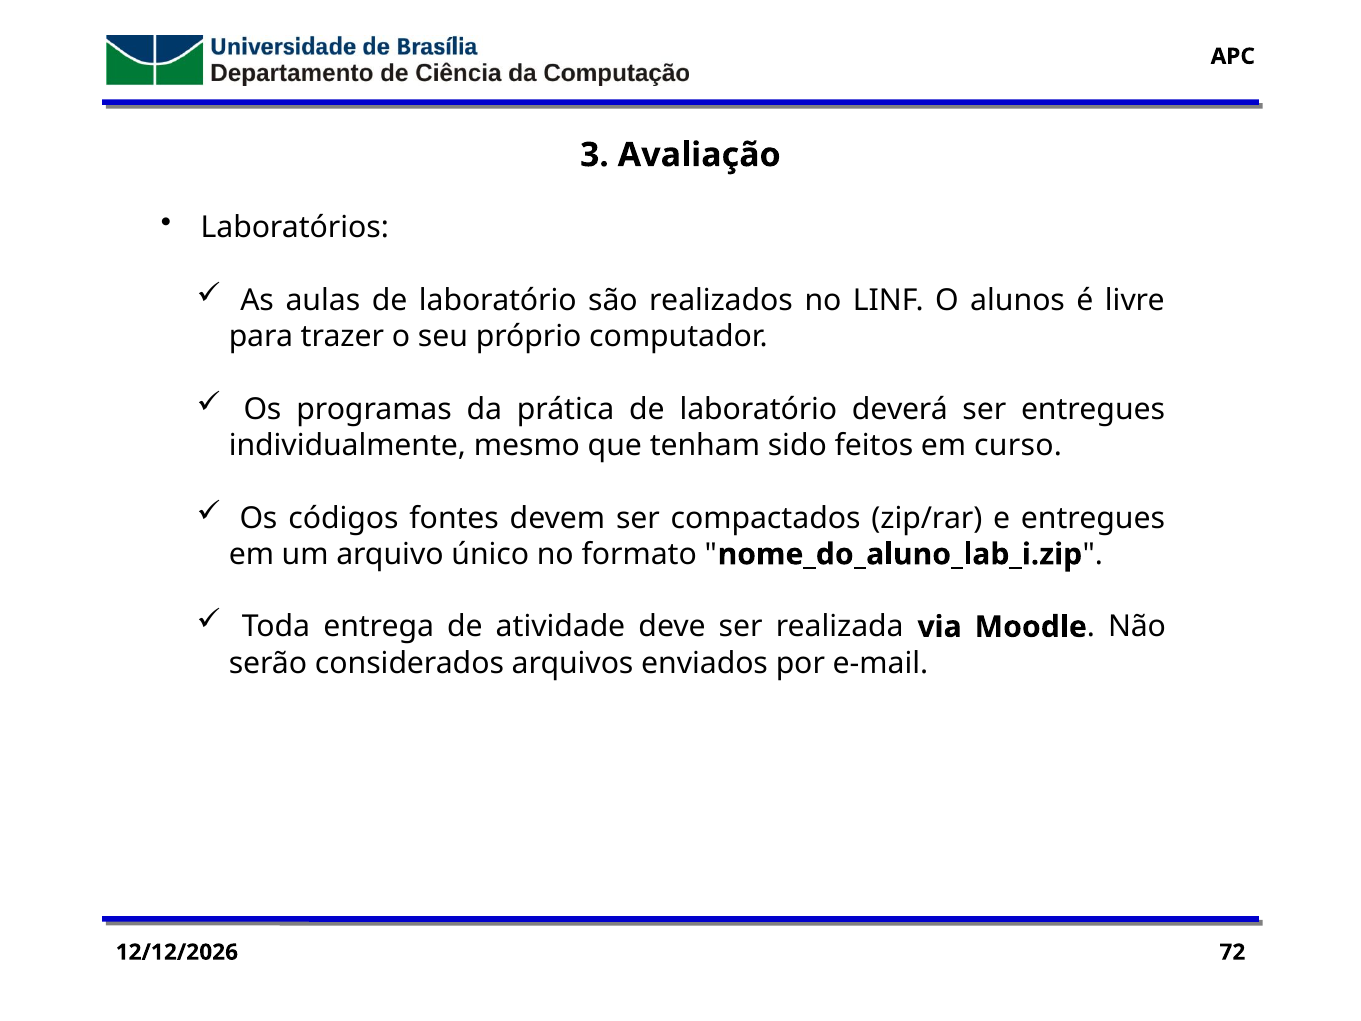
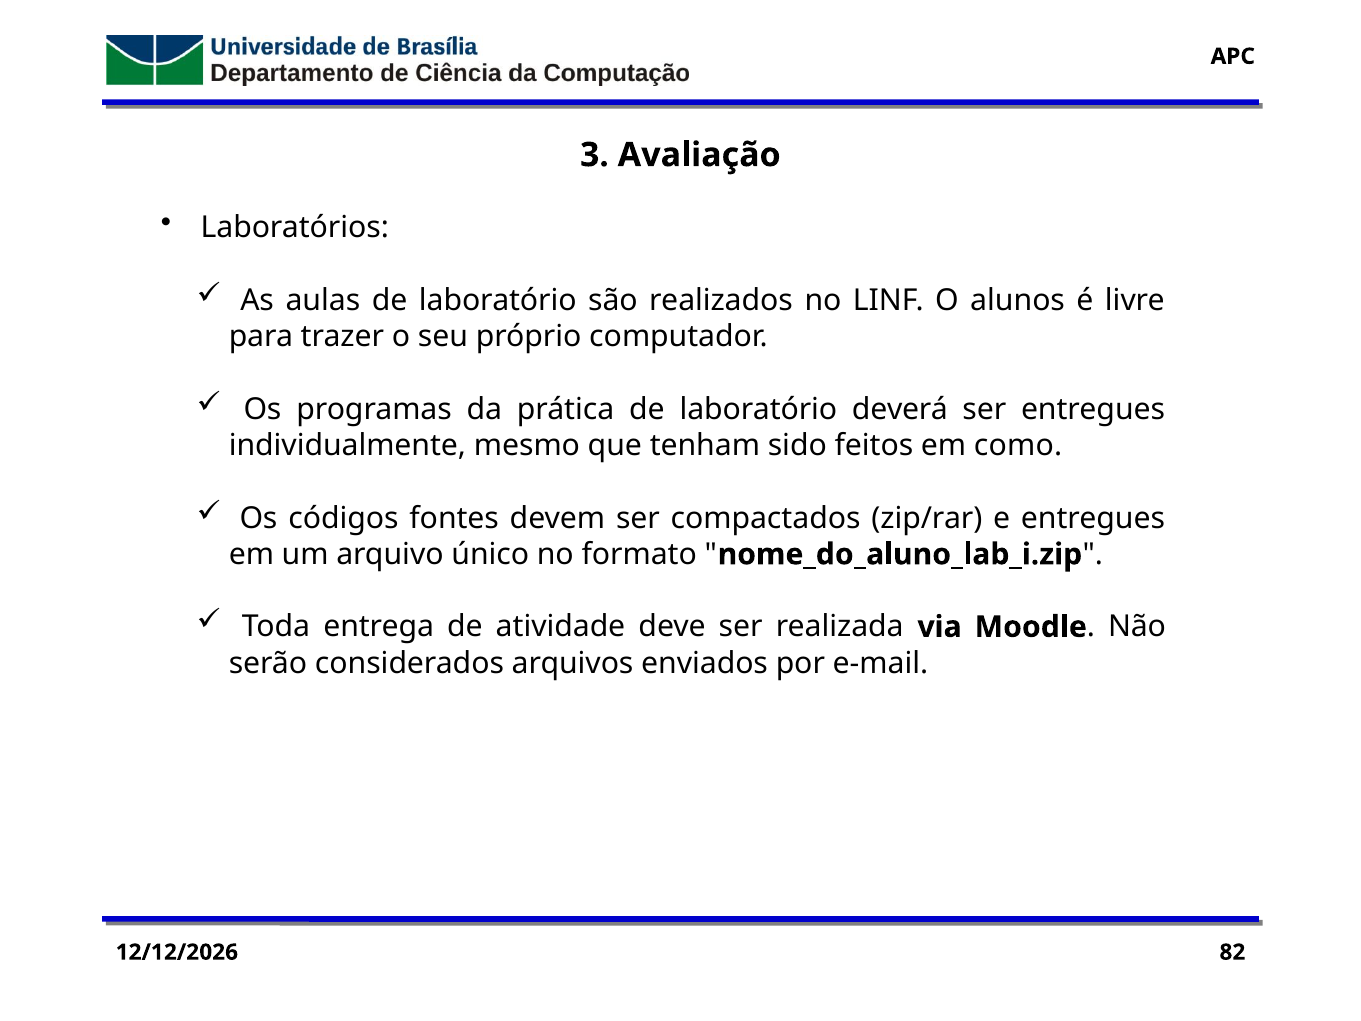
curso: curso -> como
72: 72 -> 82
